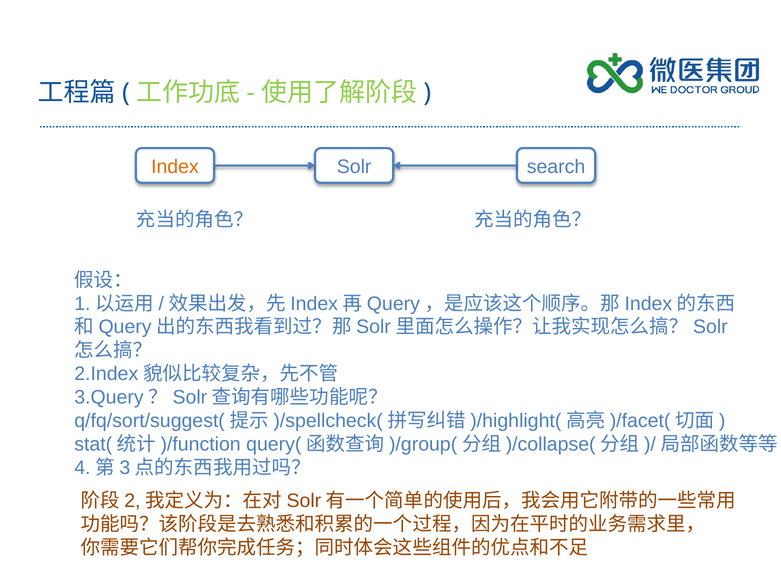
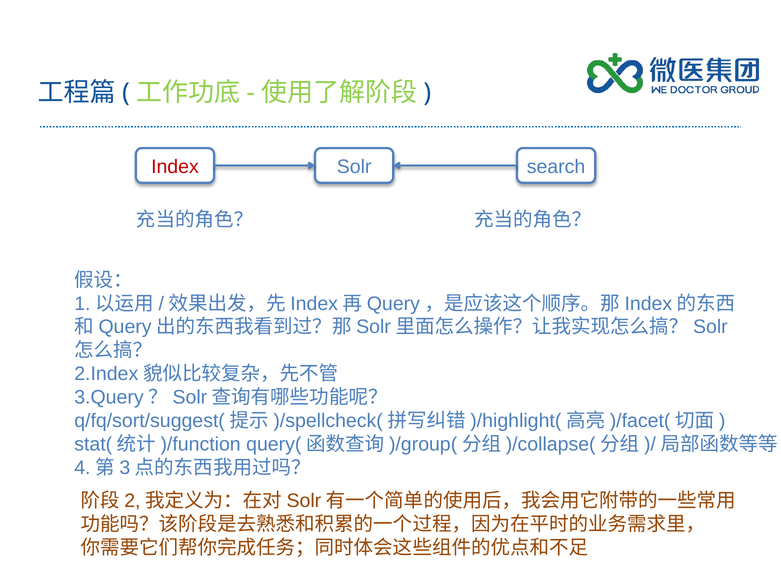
Index colour: orange -> red
